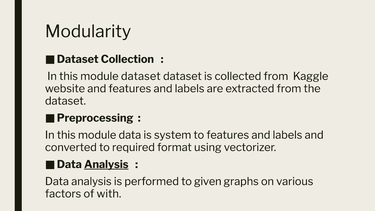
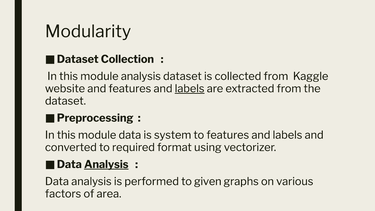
module dataset: dataset -> analysis
labels at (190, 89) underline: none -> present
with: with -> area
